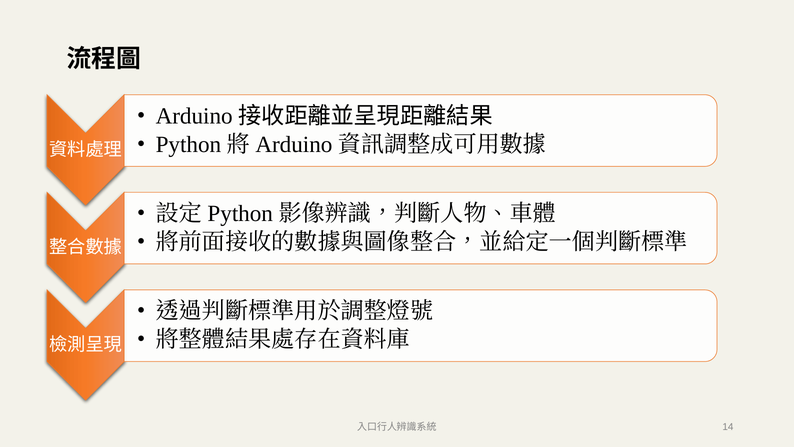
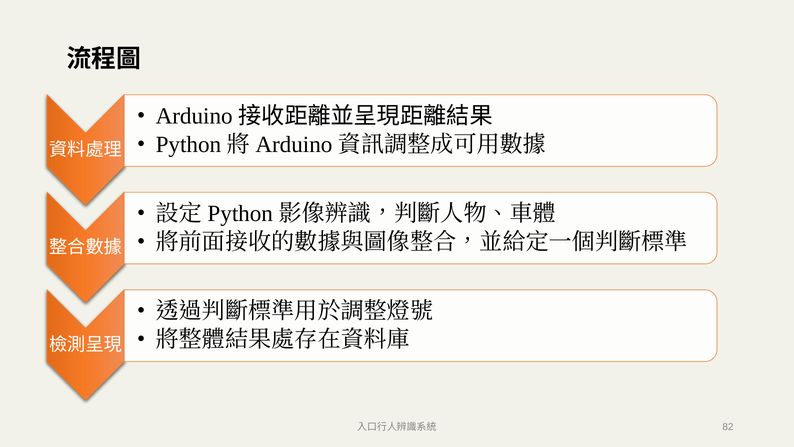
14: 14 -> 82
